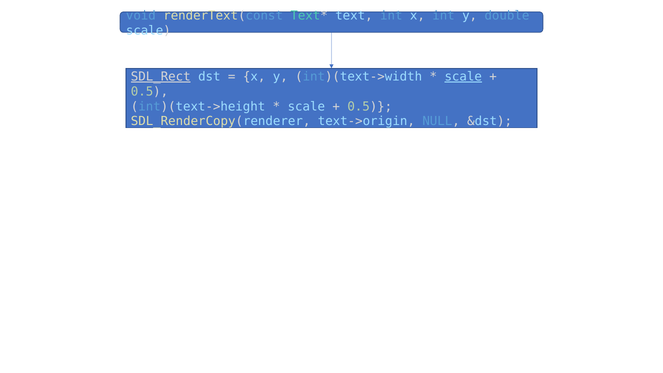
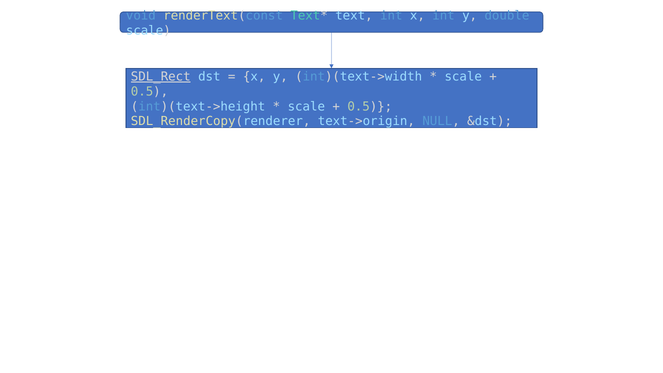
scale at (463, 77) underline: present -> none
